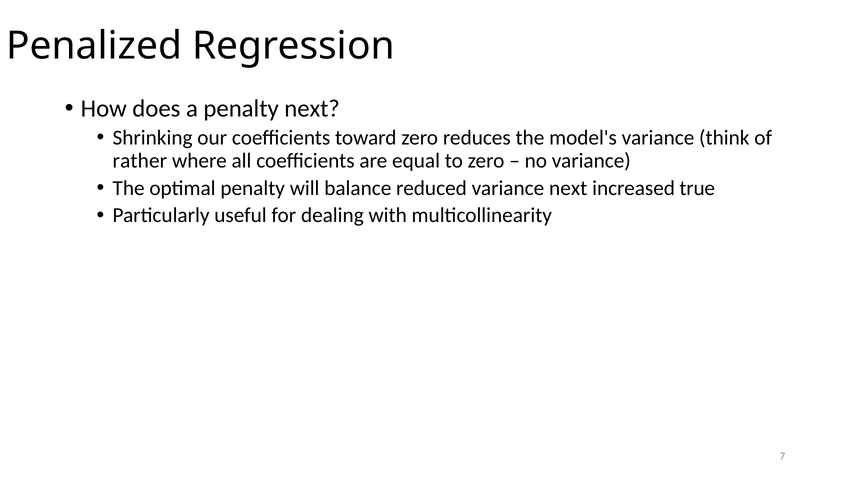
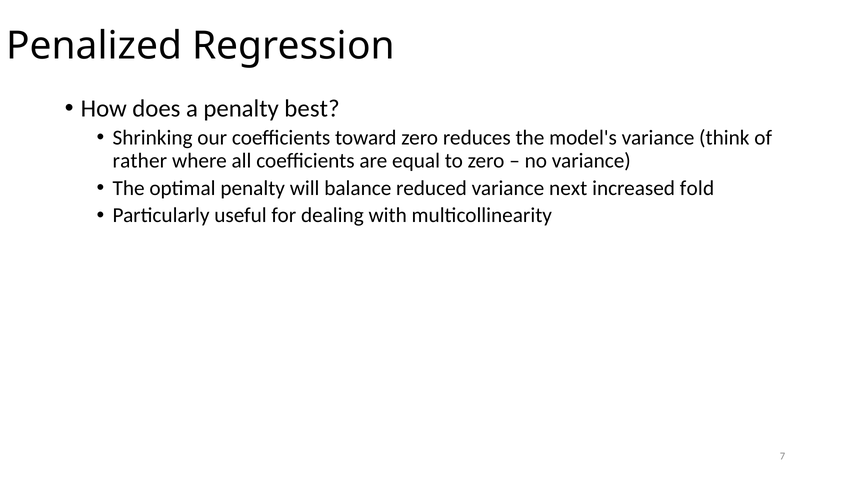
penalty next: next -> best
true: true -> fold
